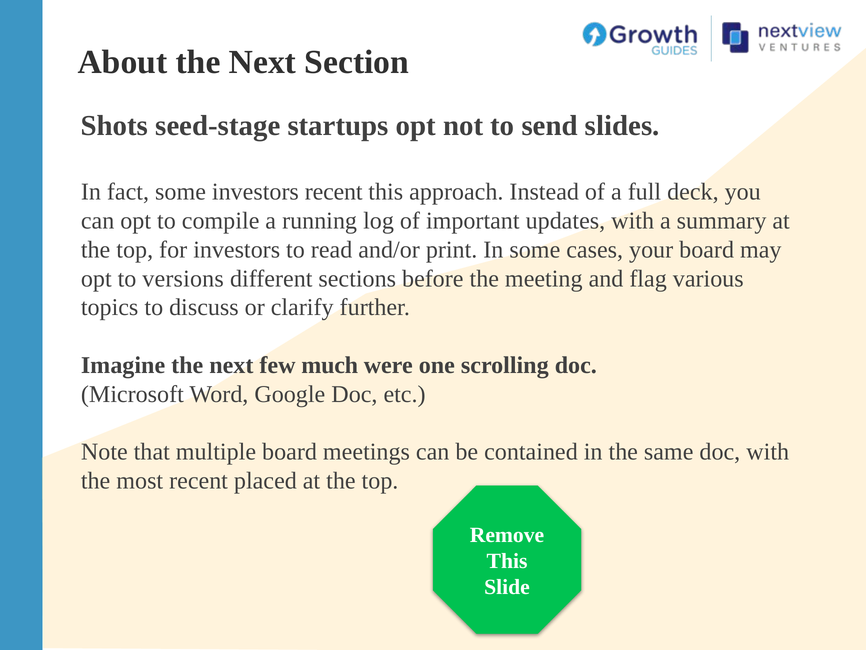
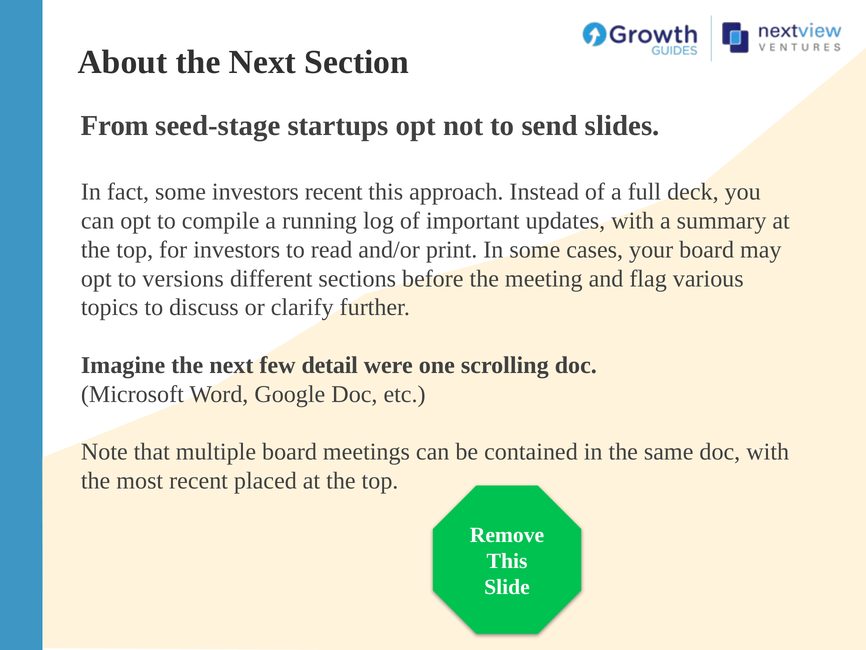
Shots: Shots -> From
much: much -> detail
